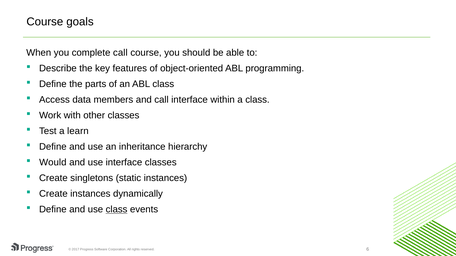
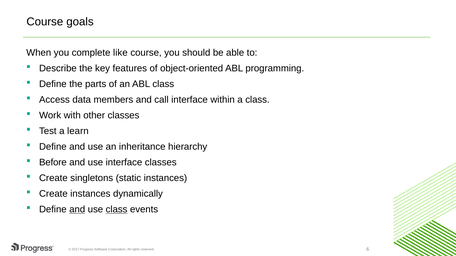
complete call: call -> like
Would: Would -> Before
and at (77, 210) underline: none -> present
